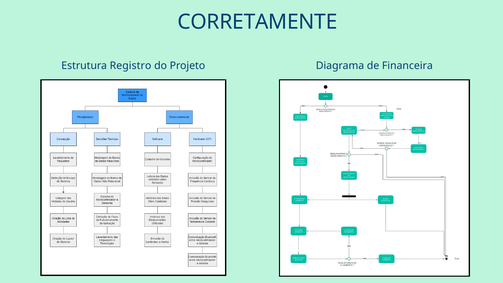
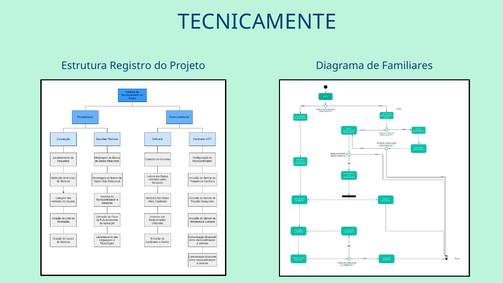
CORRETAMENTE: CORRETAMENTE -> TECNICAMENTE
Financeira: Financeira -> Familiares
